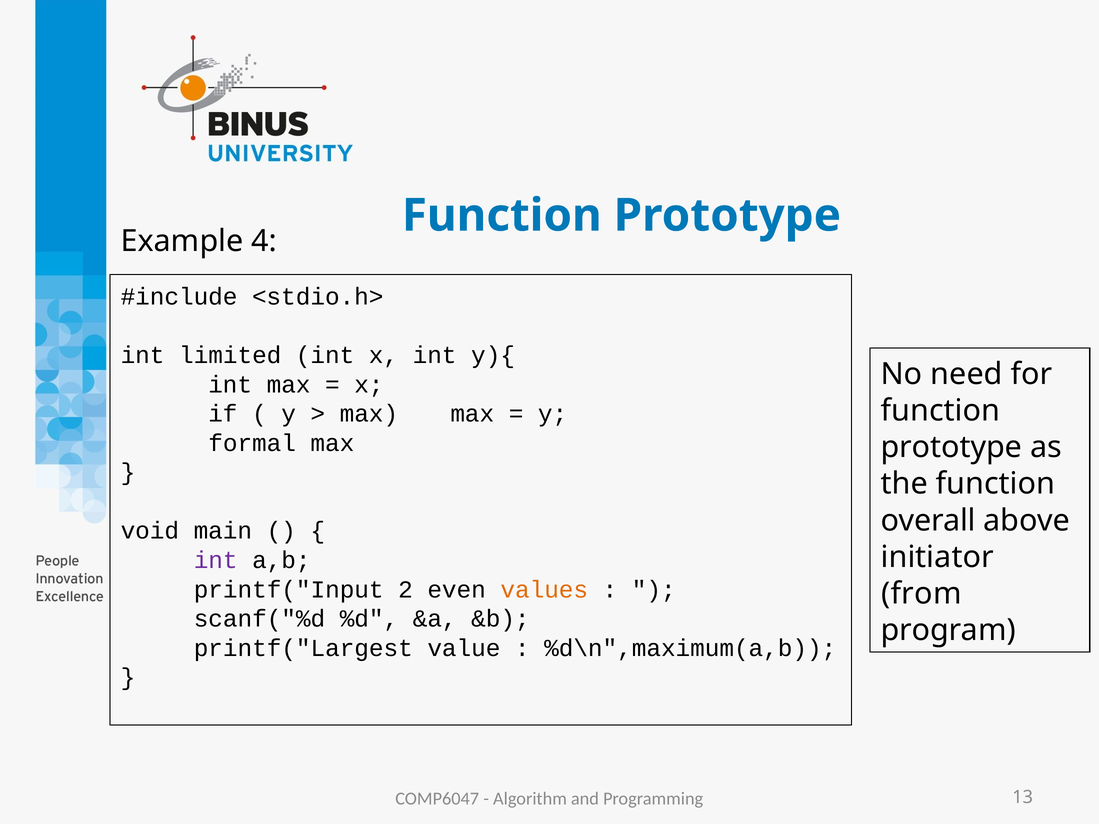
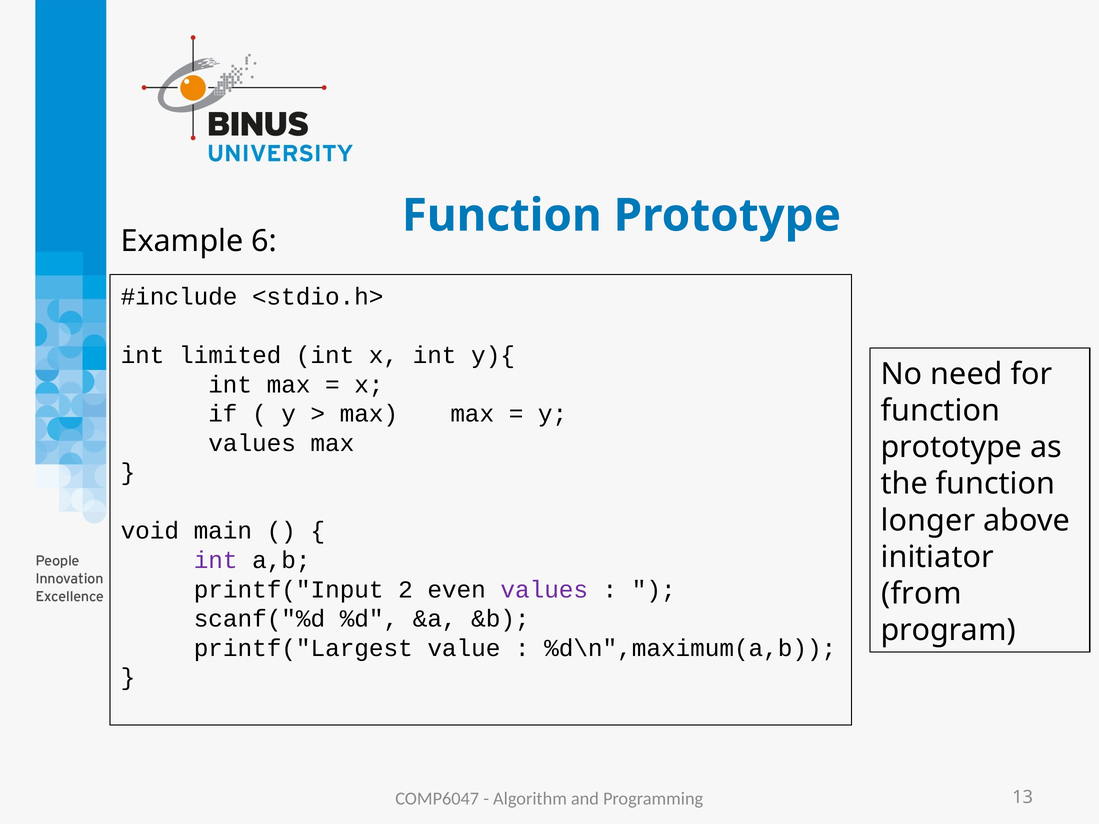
4: 4 -> 6
formal at (252, 443): formal -> values
overall: overall -> longer
values at (544, 590) colour: orange -> purple
